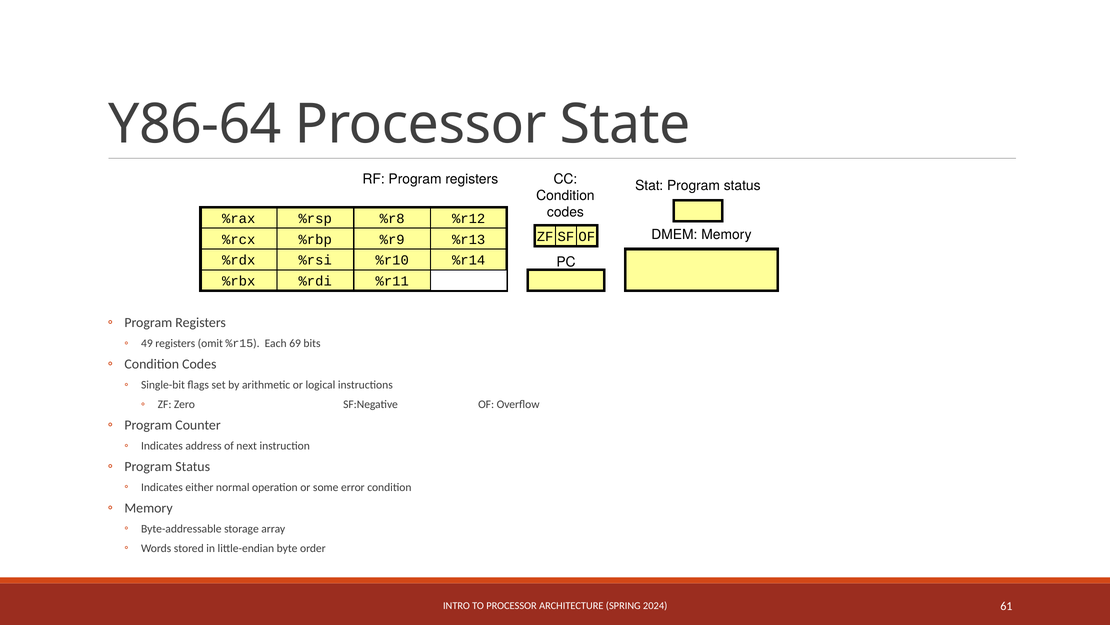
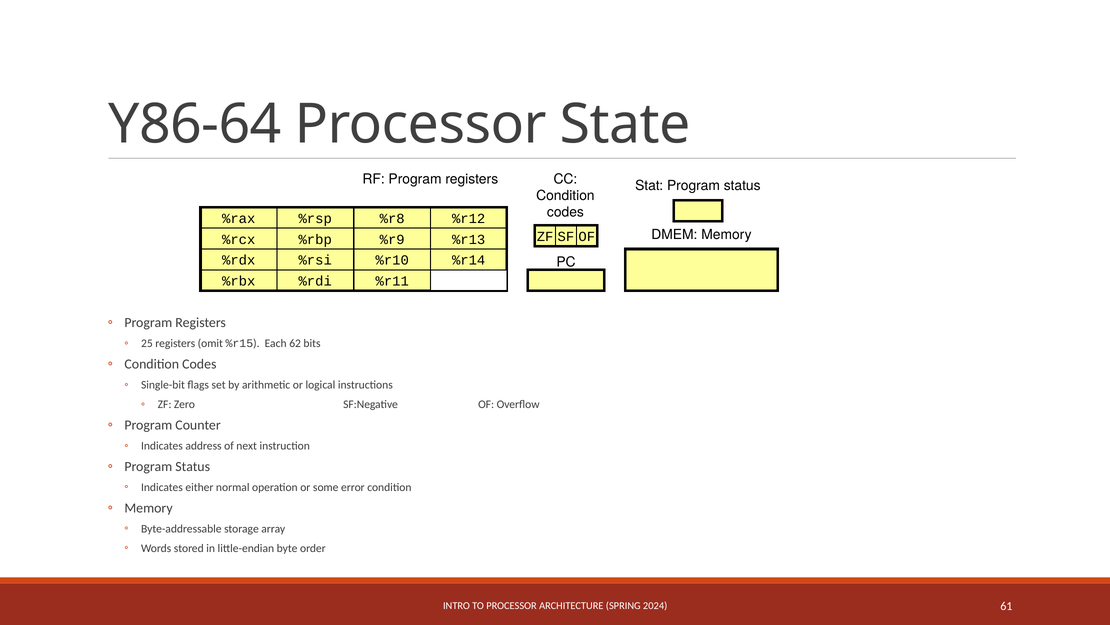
49: 49 -> 25
69: 69 -> 62
